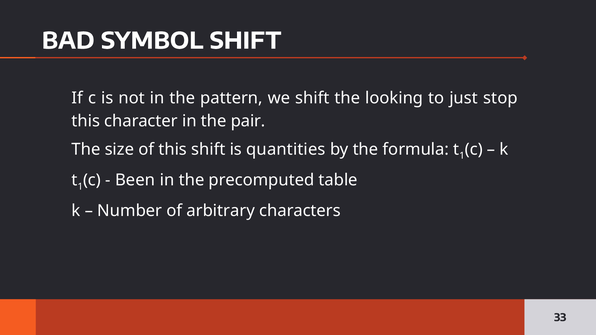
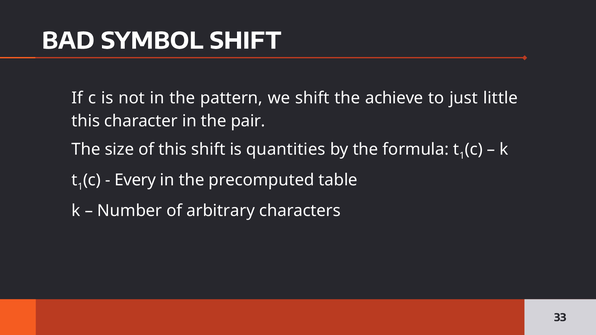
looking: looking -> achieve
stop: stop -> little
Been: Been -> Every
